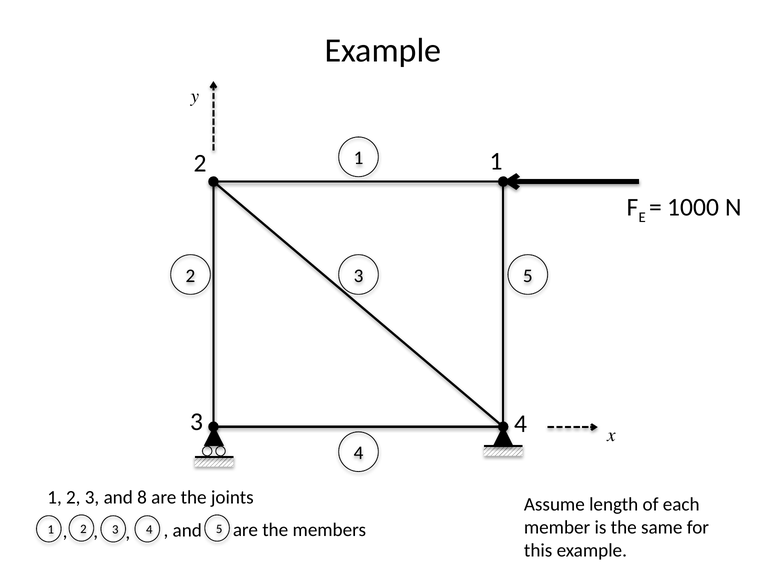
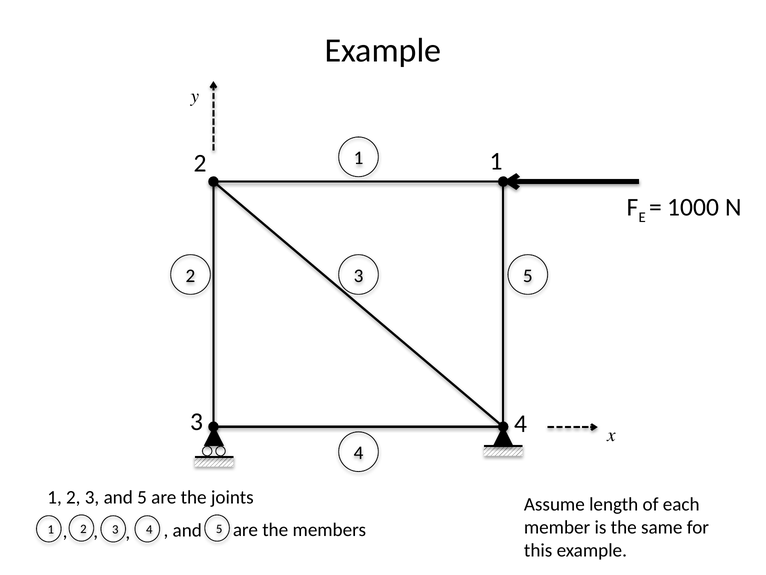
and 8: 8 -> 5
